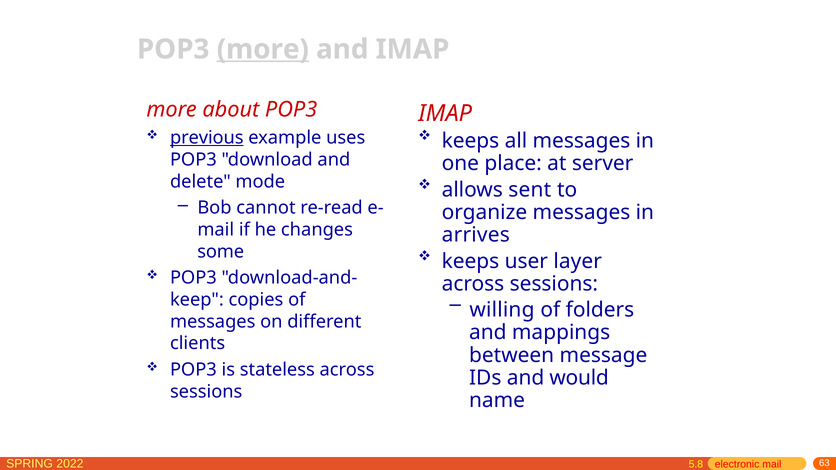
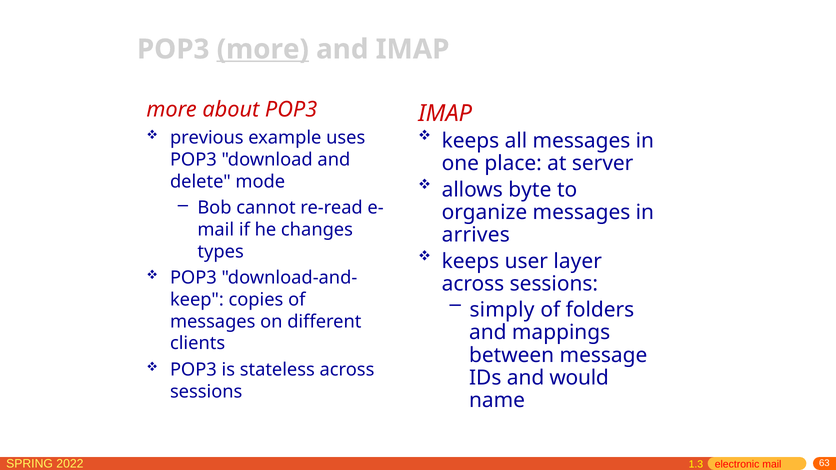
previous underline: present -> none
sent: sent -> byte
some: some -> types
willing: willing -> simply
5.8: 5.8 -> 1.3
